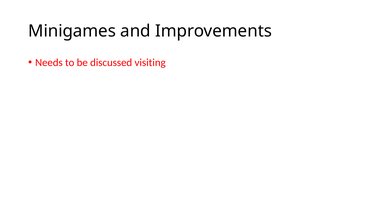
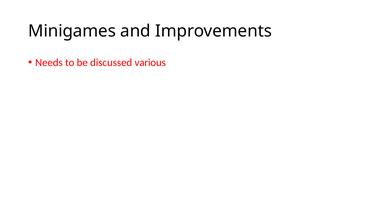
visiting: visiting -> various
